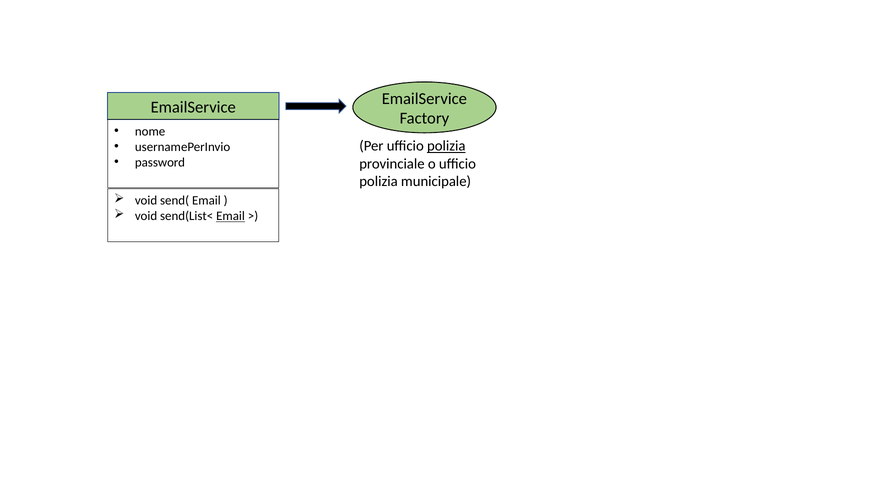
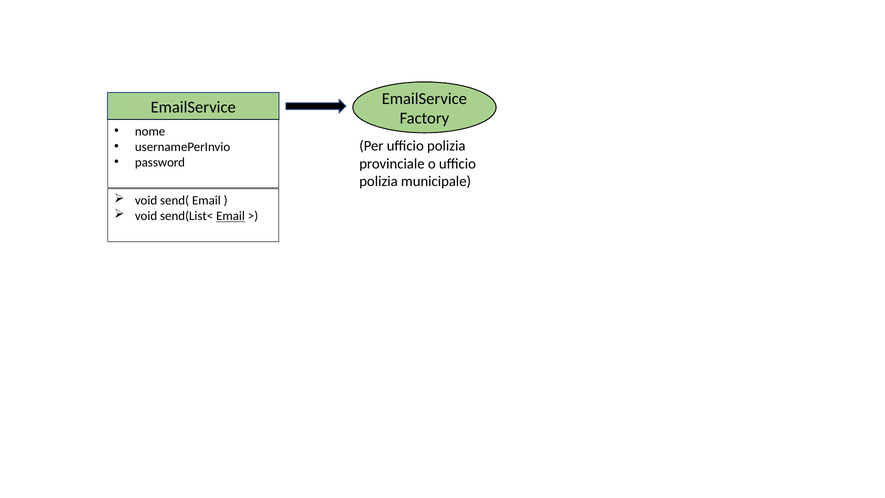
polizia at (446, 146) underline: present -> none
